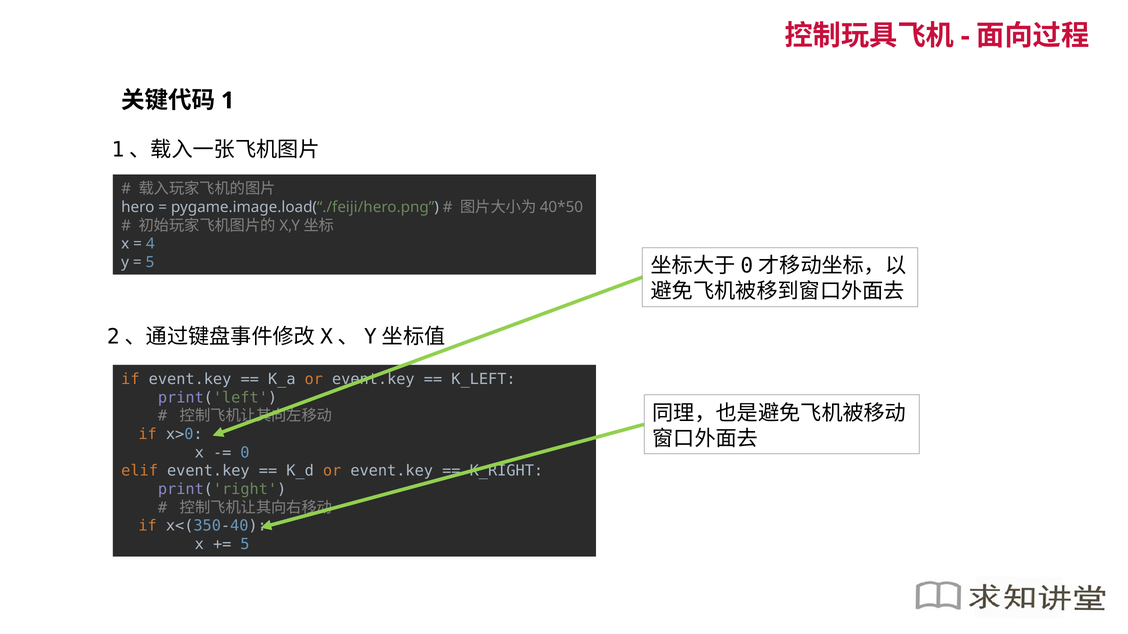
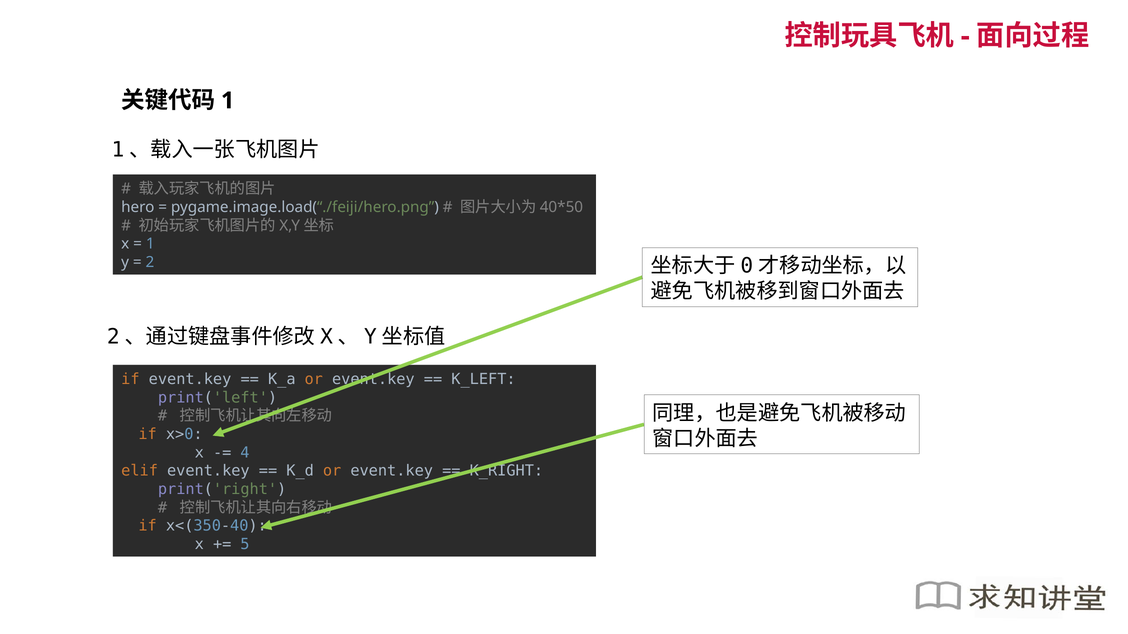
4 at (150, 244): 4 -> 1
5 at (150, 262): 5 -> 2
0: 0 -> 4
